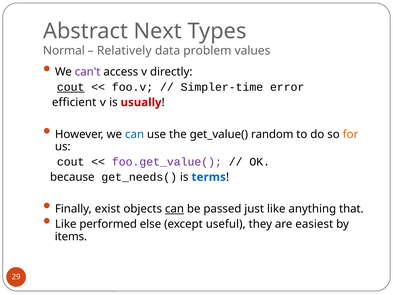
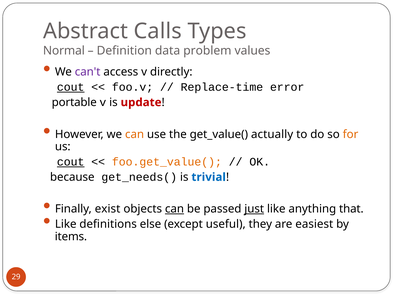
Next: Next -> Calls
Relatively: Relatively -> Definition
Simpler-time: Simpler-time -> Replace-time
efficient: efficient -> portable
usually: usually -> update
can at (135, 134) colour: blue -> orange
random: random -> actually
cout at (71, 162) underline: none -> present
foo.get_value( colour: purple -> orange
terms: terms -> trivial
just underline: none -> present
performed: performed -> definitions
